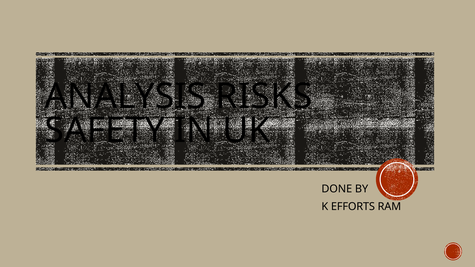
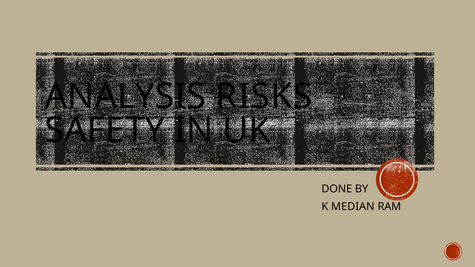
EFFORTS: EFFORTS -> MEDIAN
